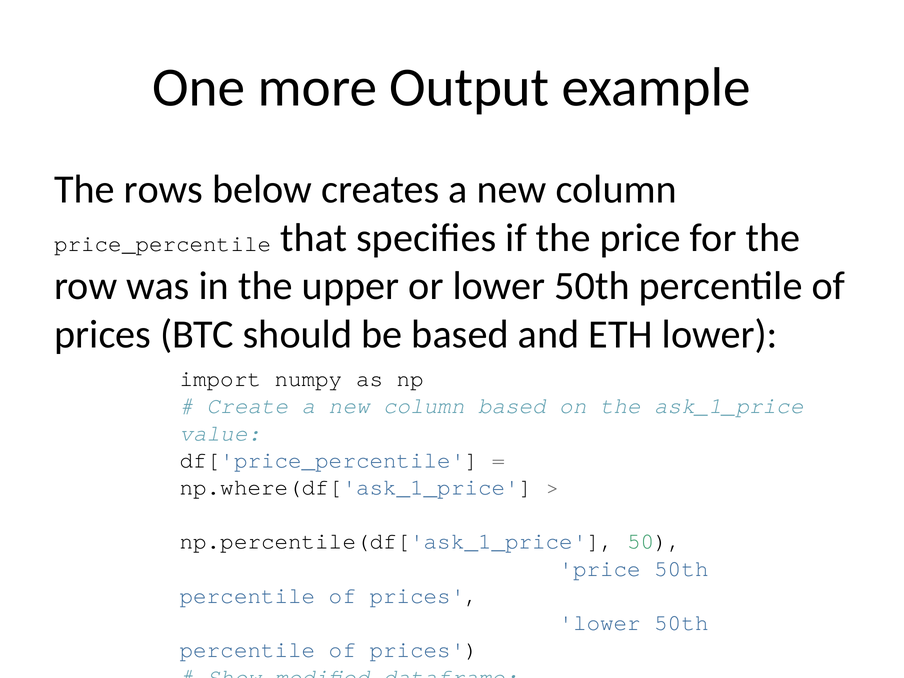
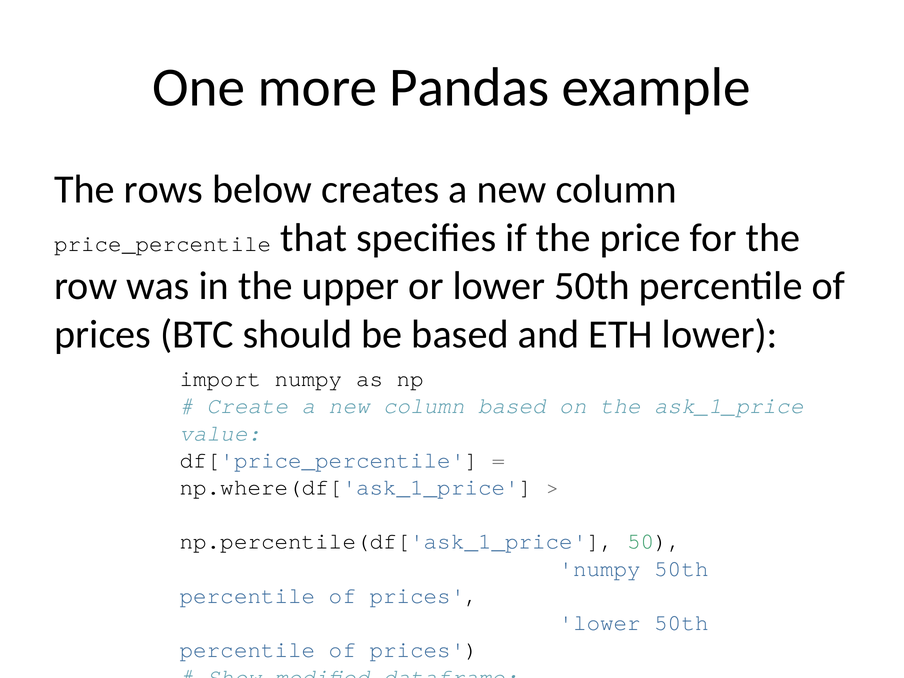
Output: Output -> Pandas
price at (600, 569): price -> numpy
